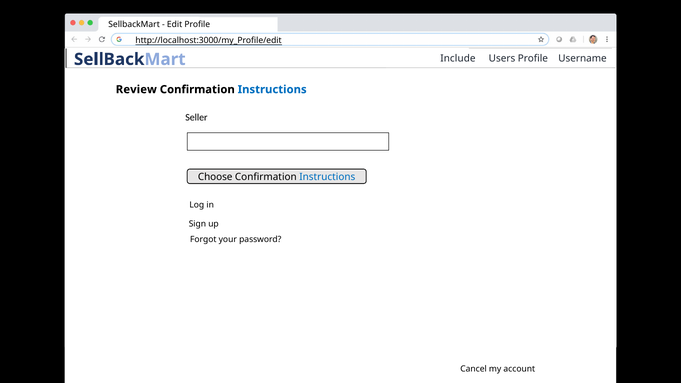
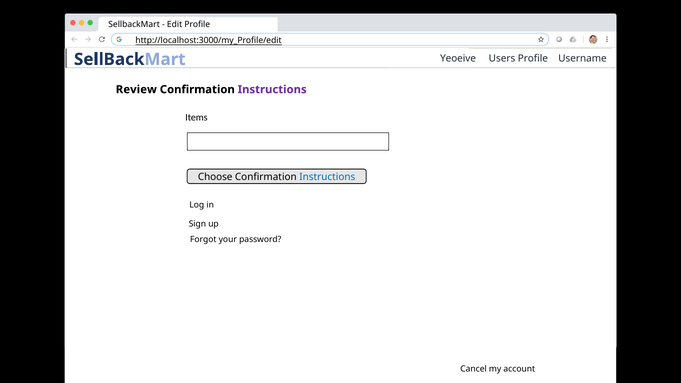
Include: Include -> Yeoeive
Instructions at (272, 89) colour: blue -> purple
Seller: Seller -> Items
